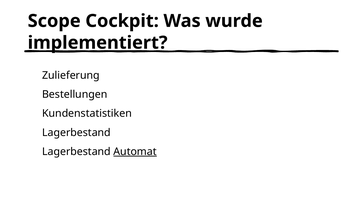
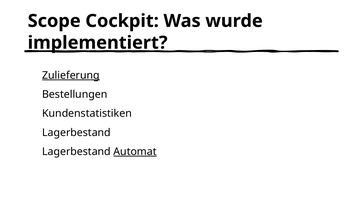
Zulieferung underline: none -> present
